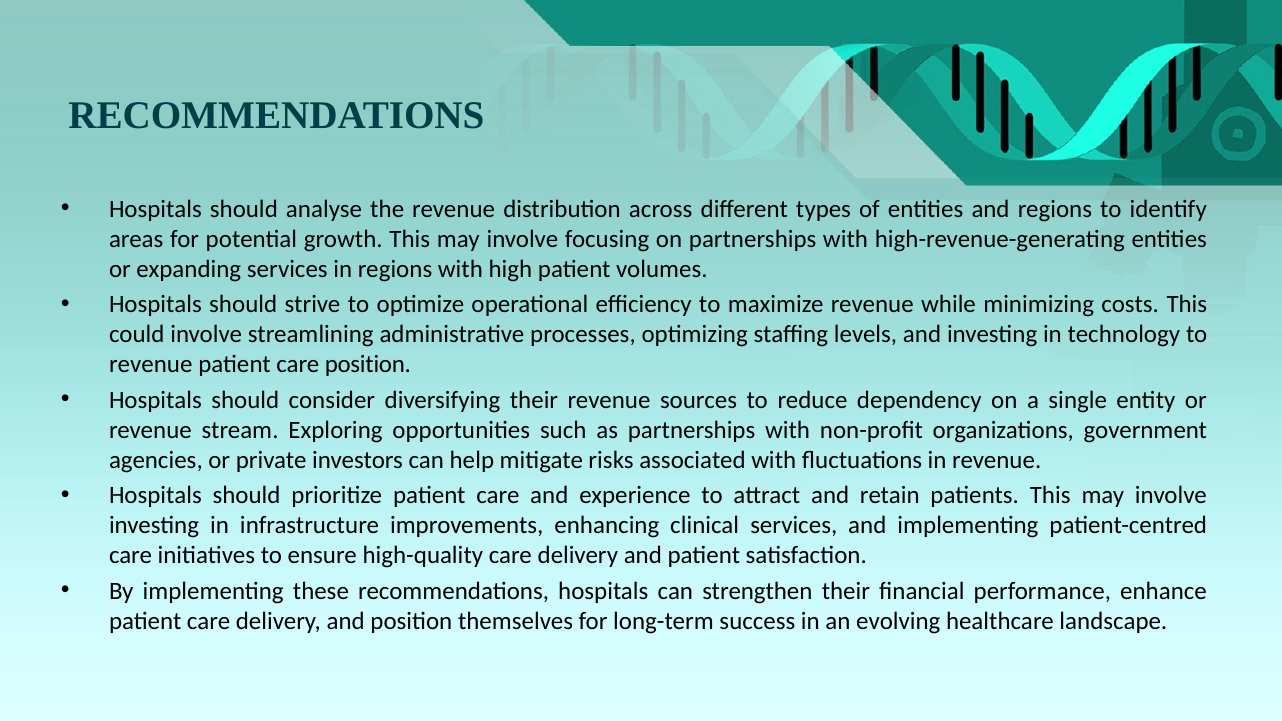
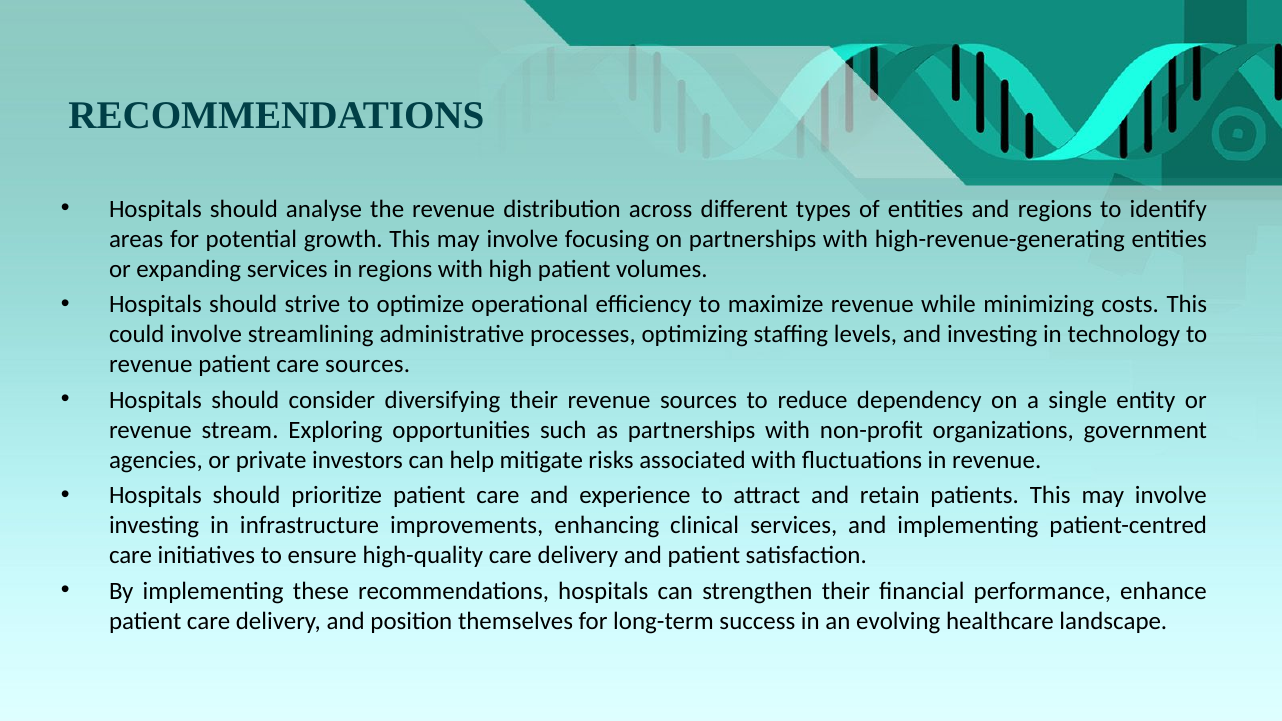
care position: position -> sources
